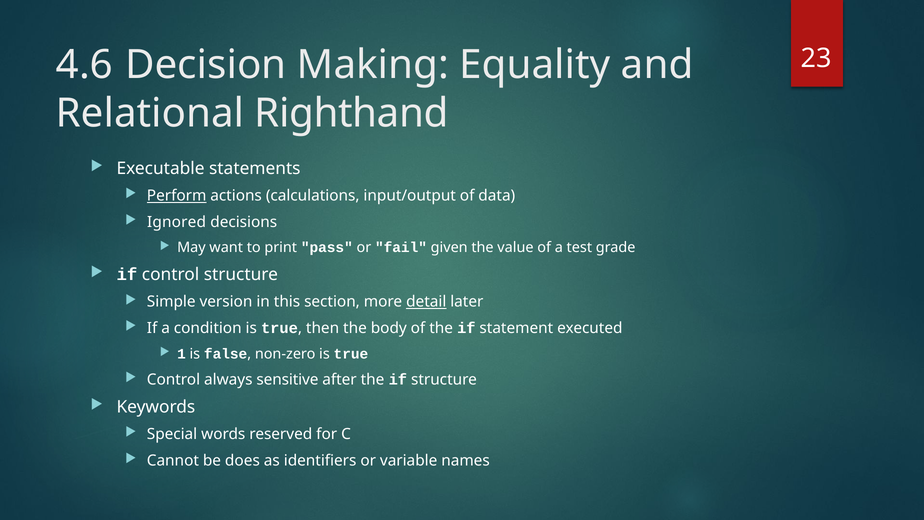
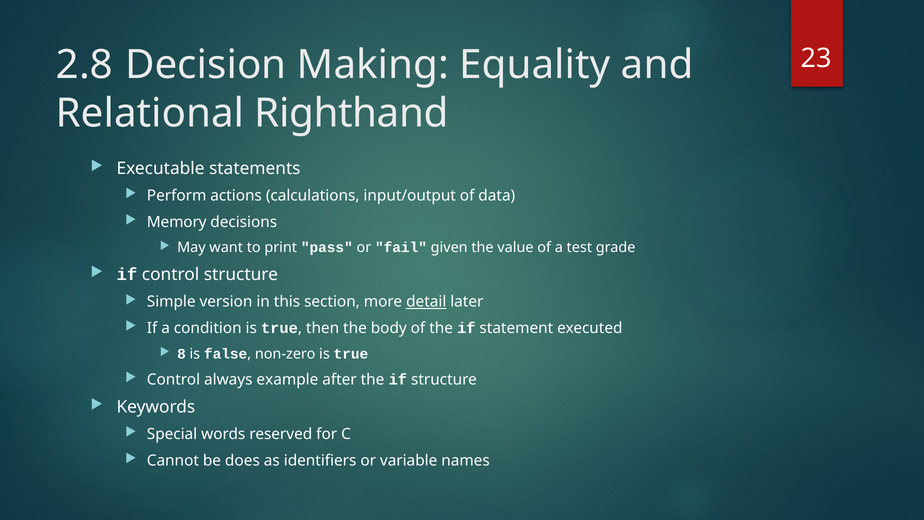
4.6: 4.6 -> 2.8
Perform underline: present -> none
Ignored: Ignored -> Memory
1: 1 -> 8
sensitive: sensitive -> example
